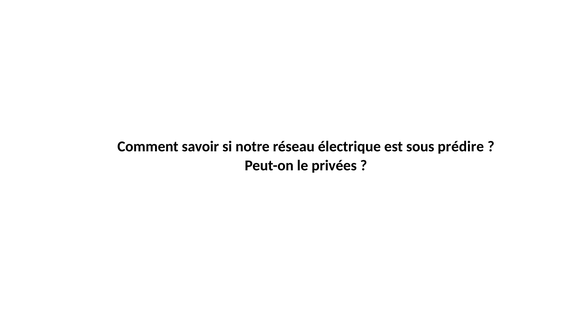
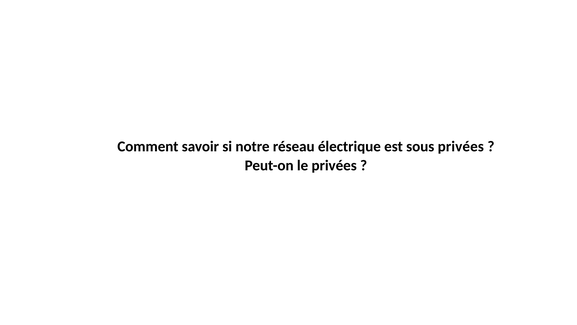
sous prédire: prédire -> privées
